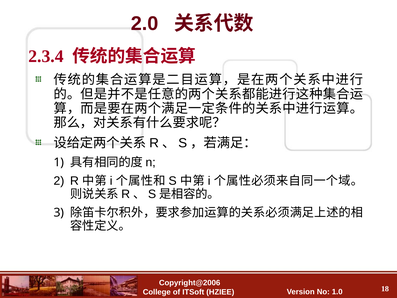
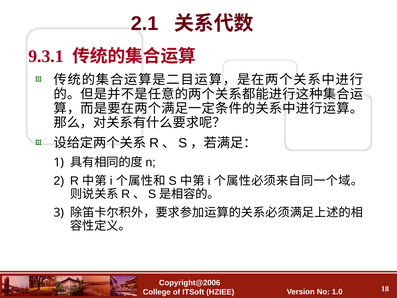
2.0: 2.0 -> 2.1
2.3.4: 2.3.4 -> 9.3.1
